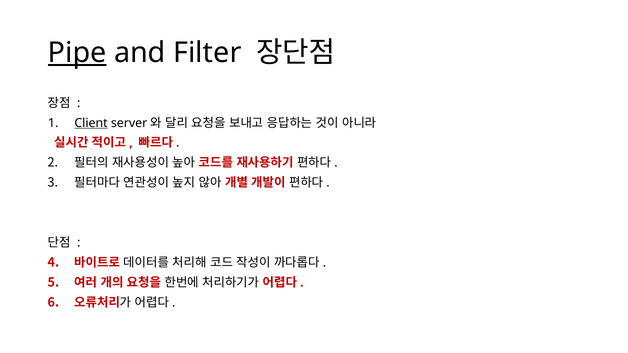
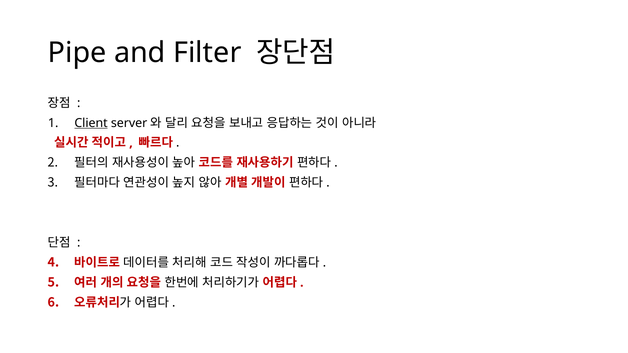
Pipe underline: present -> none
